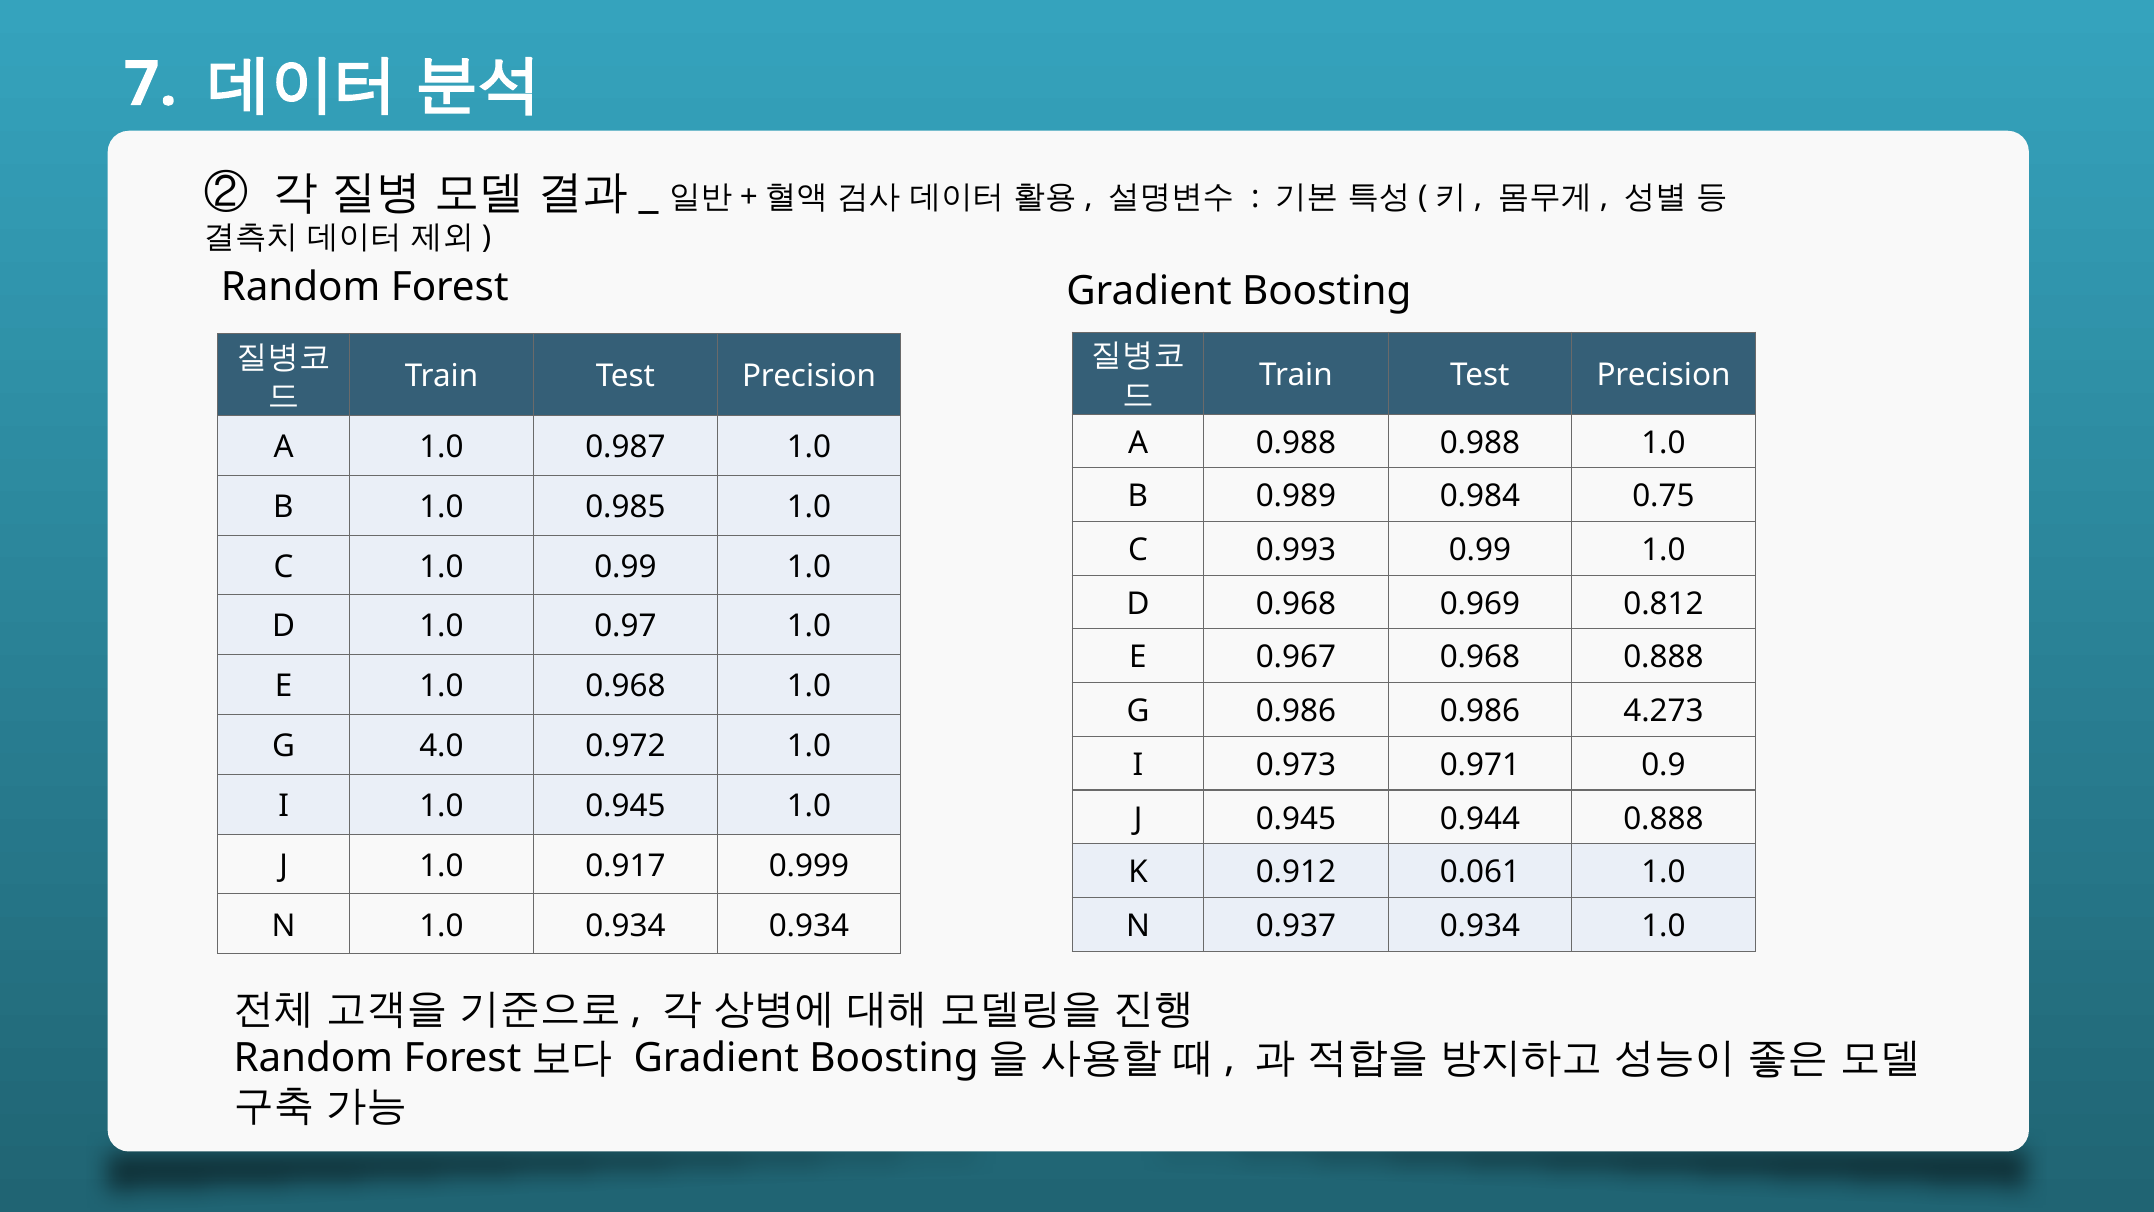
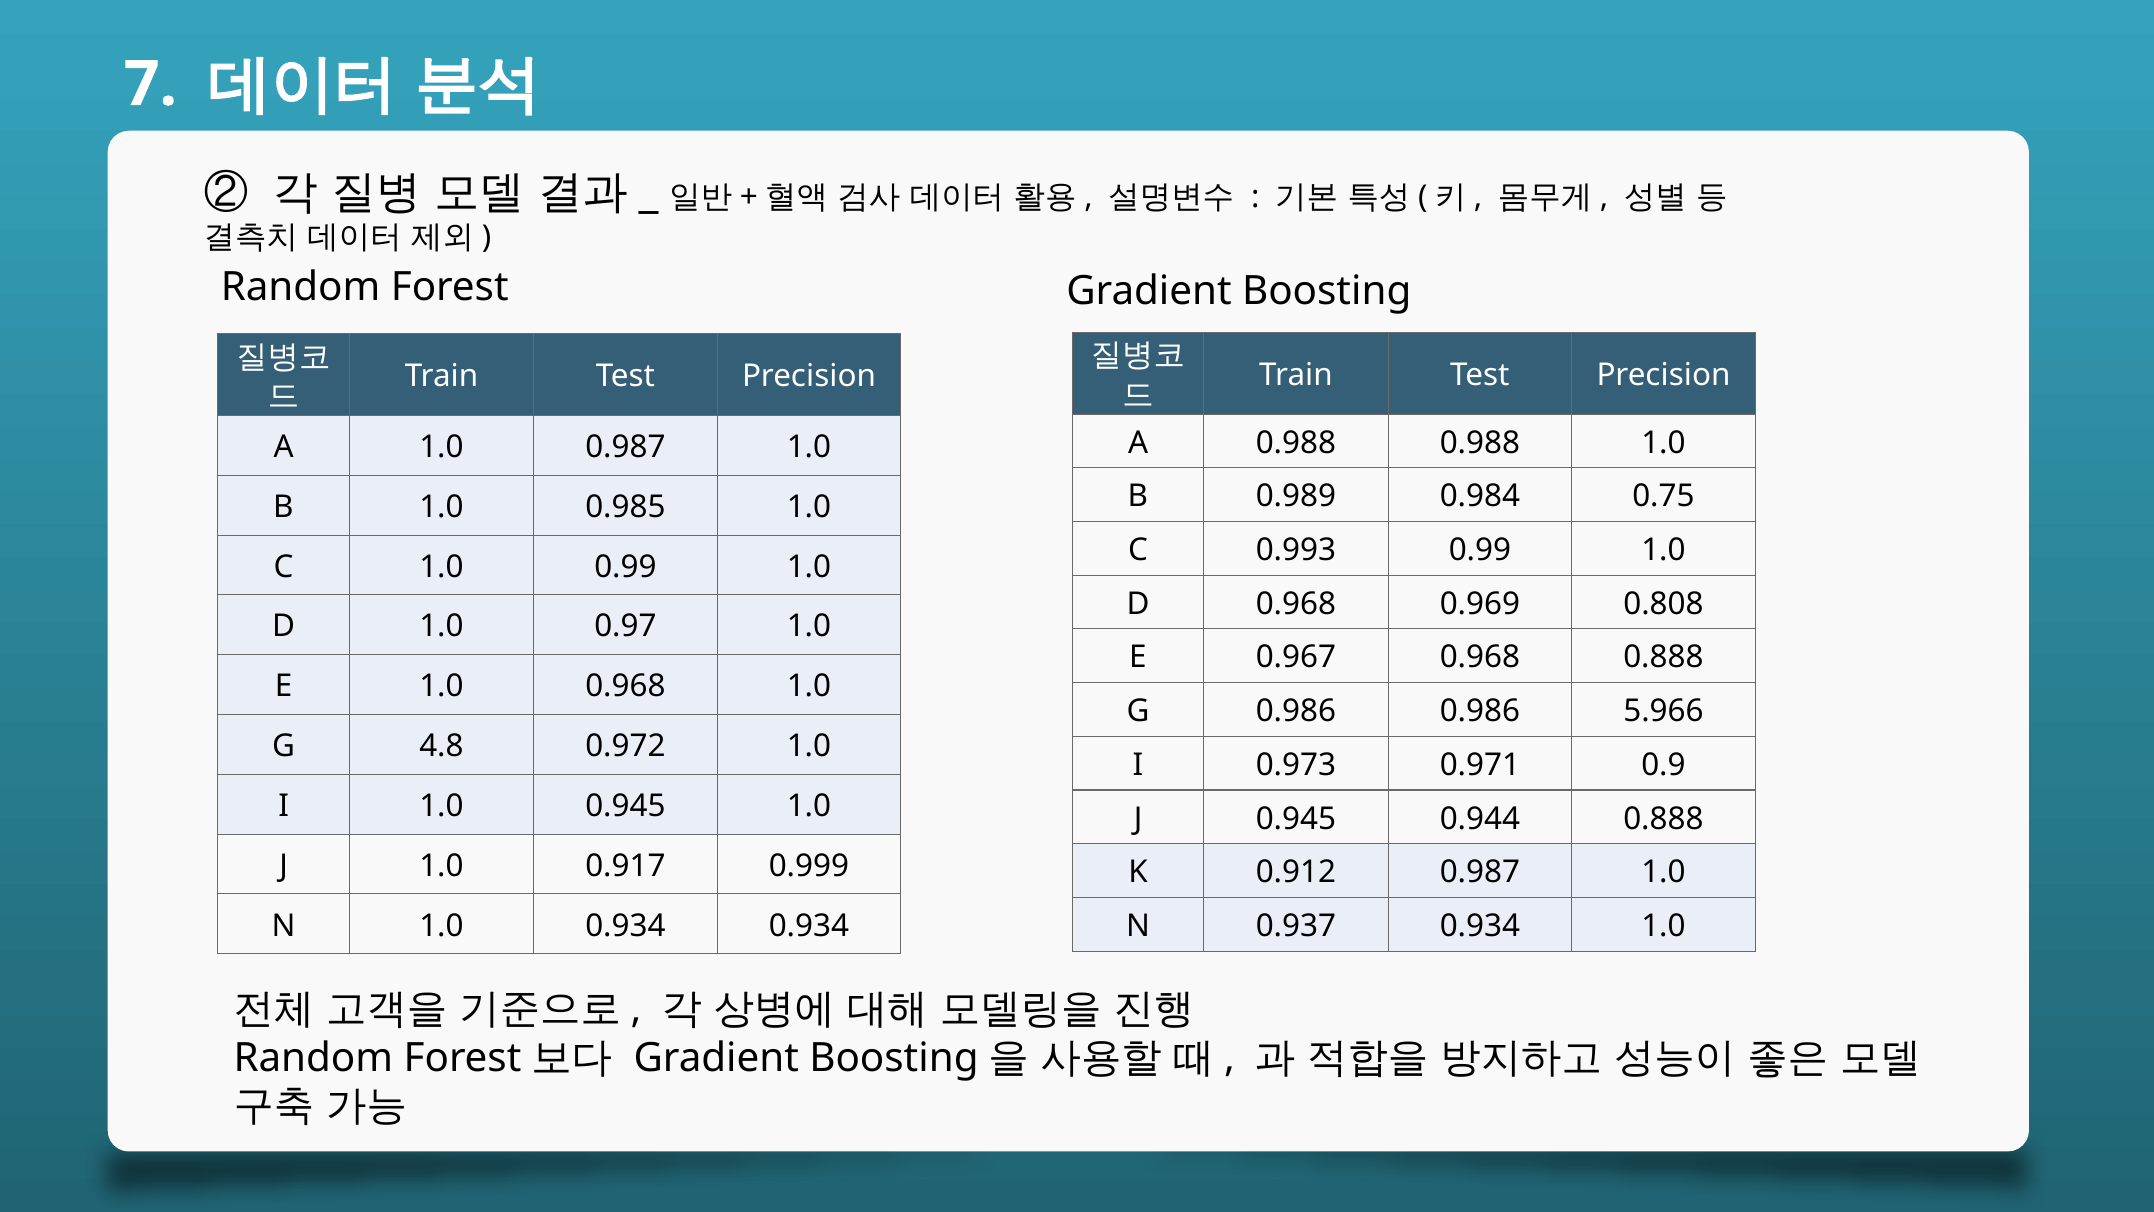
0.812: 0.812 -> 0.808
4.273: 4.273 -> 5.966
4.0: 4.0 -> 4.8
0.912 0.061: 0.061 -> 0.987
